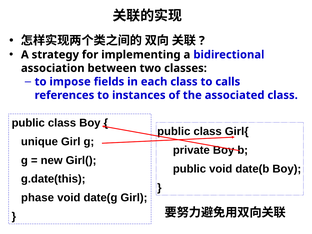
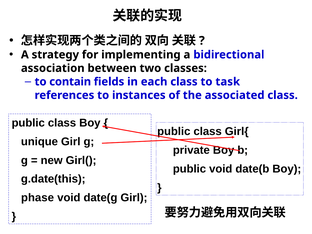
impose: impose -> contain
calls: calls -> task
